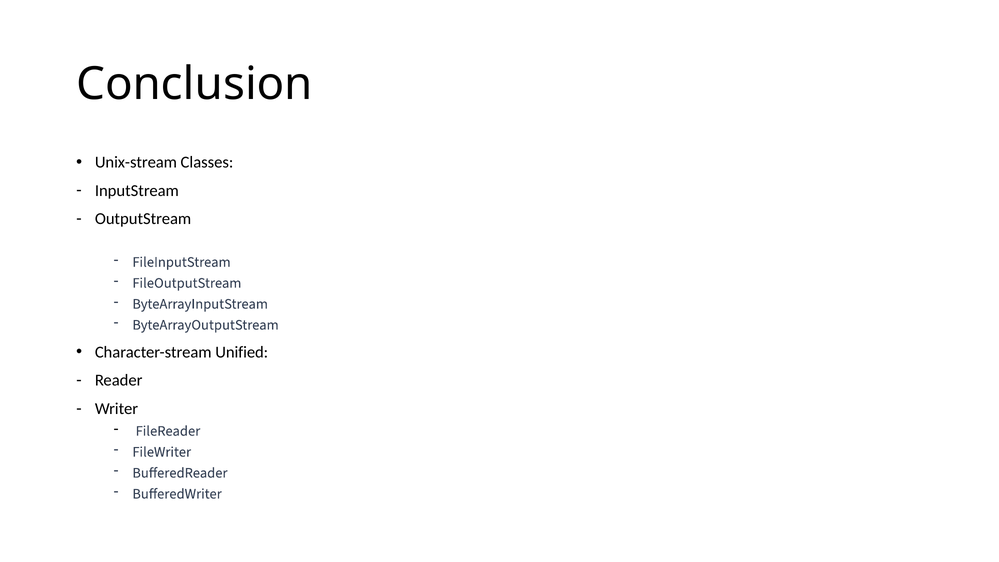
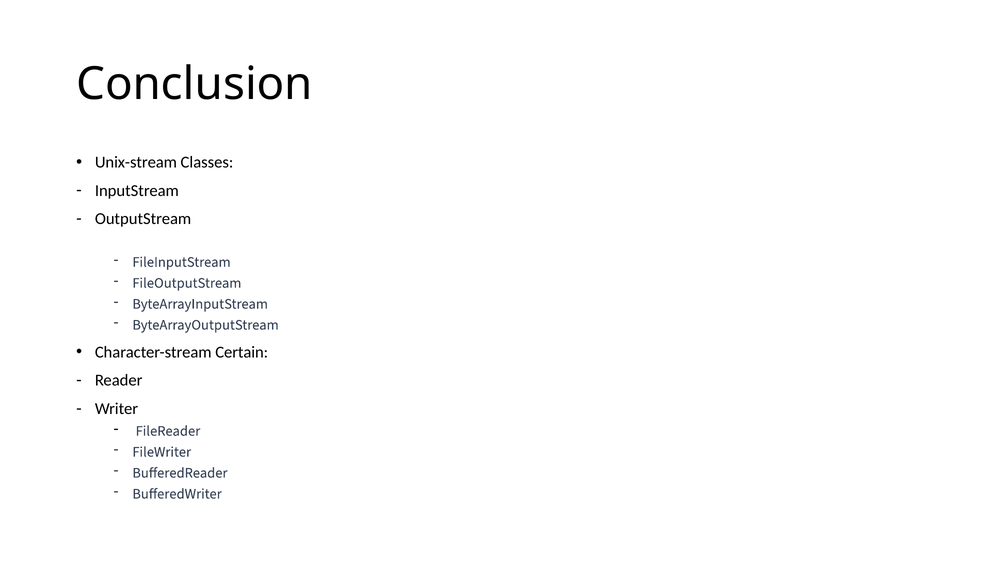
Unified: Unified -> Certain
